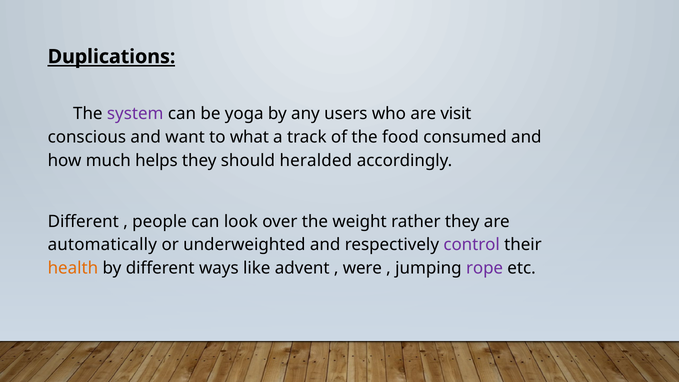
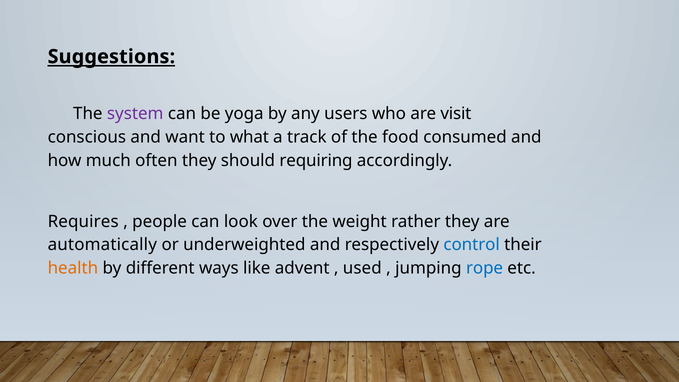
Duplications: Duplications -> Suggestions
helps: helps -> often
heralded: heralded -> requiring
Different at (83, 221): Different -> Requires
control colour: purple -> blue
were: were -> used
rope colour: purple -> blue
